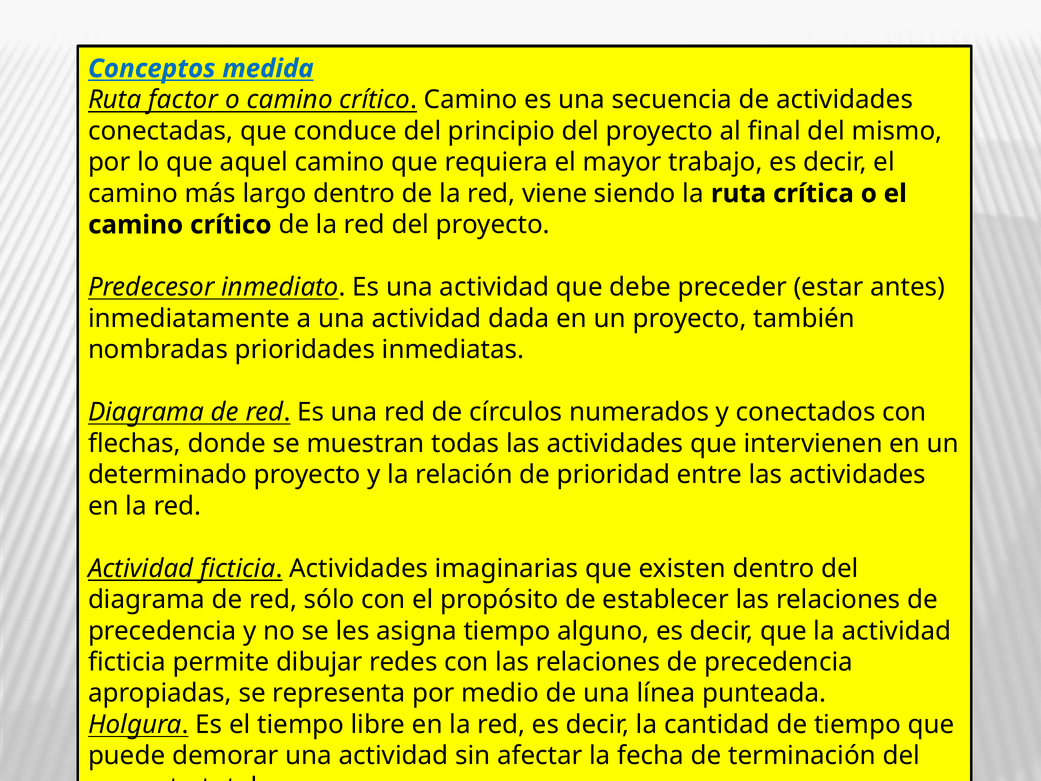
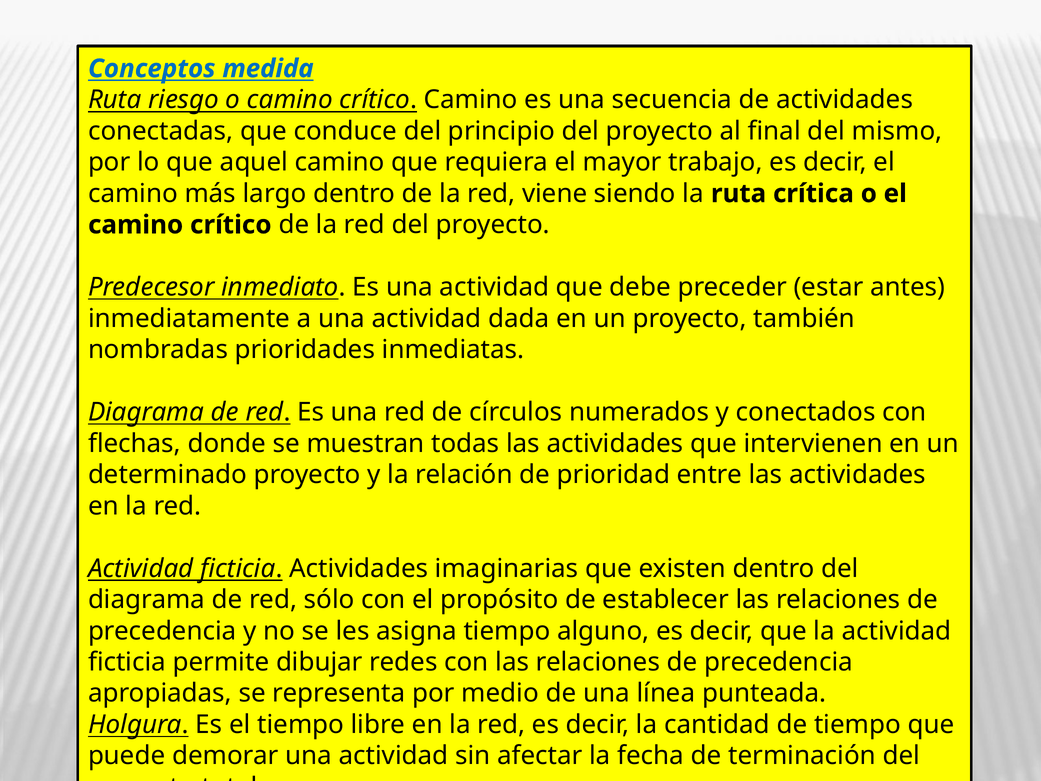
factor: factor -> riesgo
